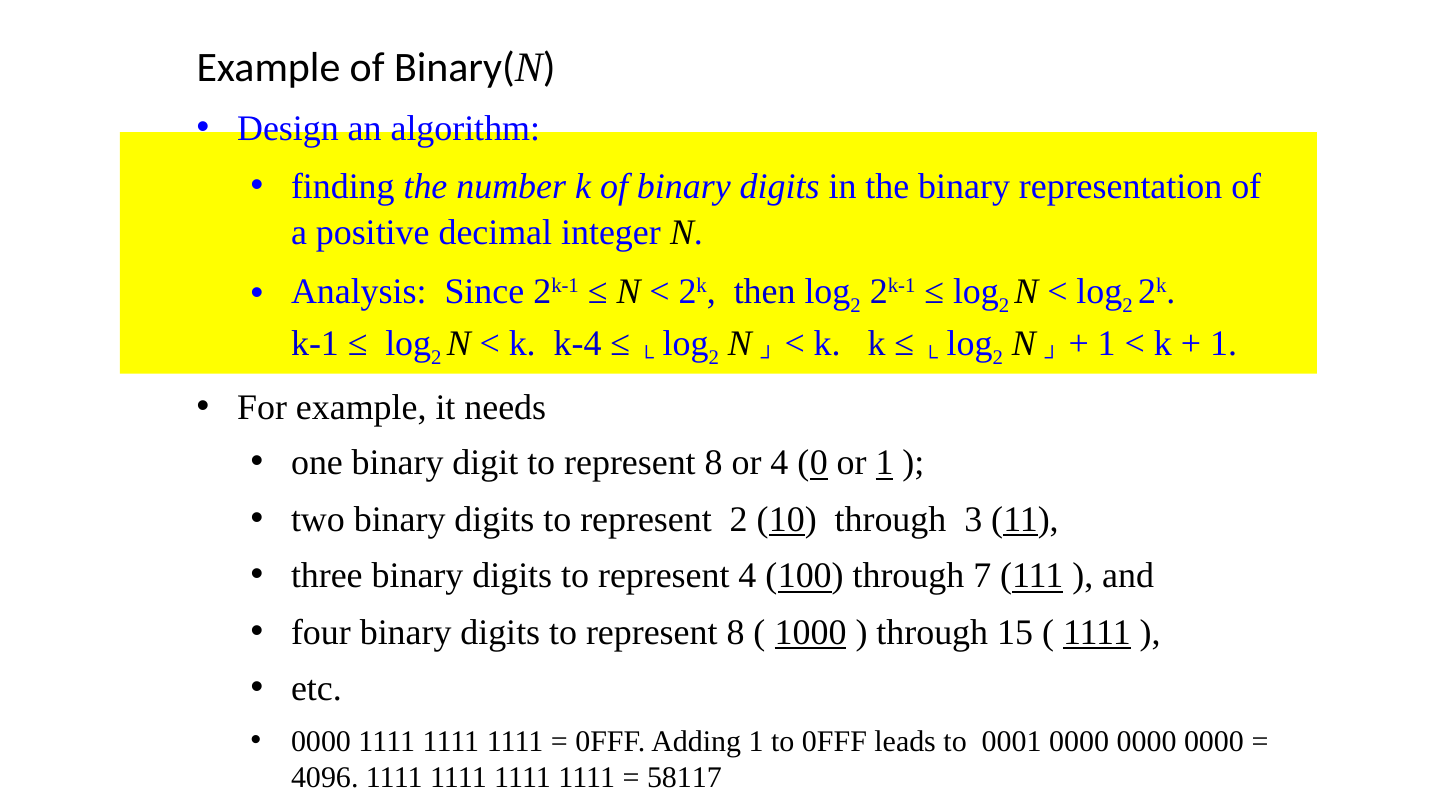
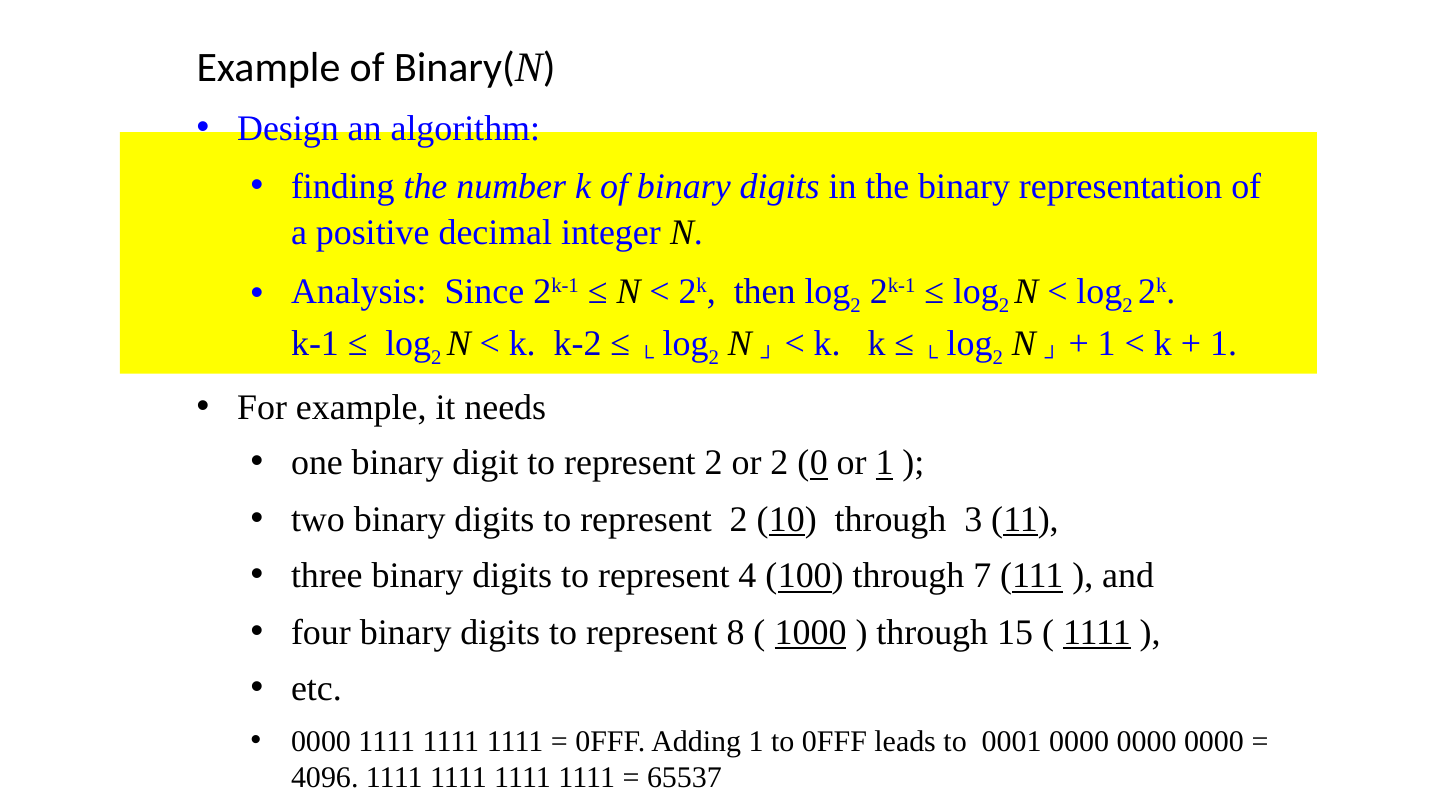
k-4: k-4 -> k-2
digit to represent 8: 8 -> 2
or 4: 4 -> 2
58117: 58117 -> 65537
